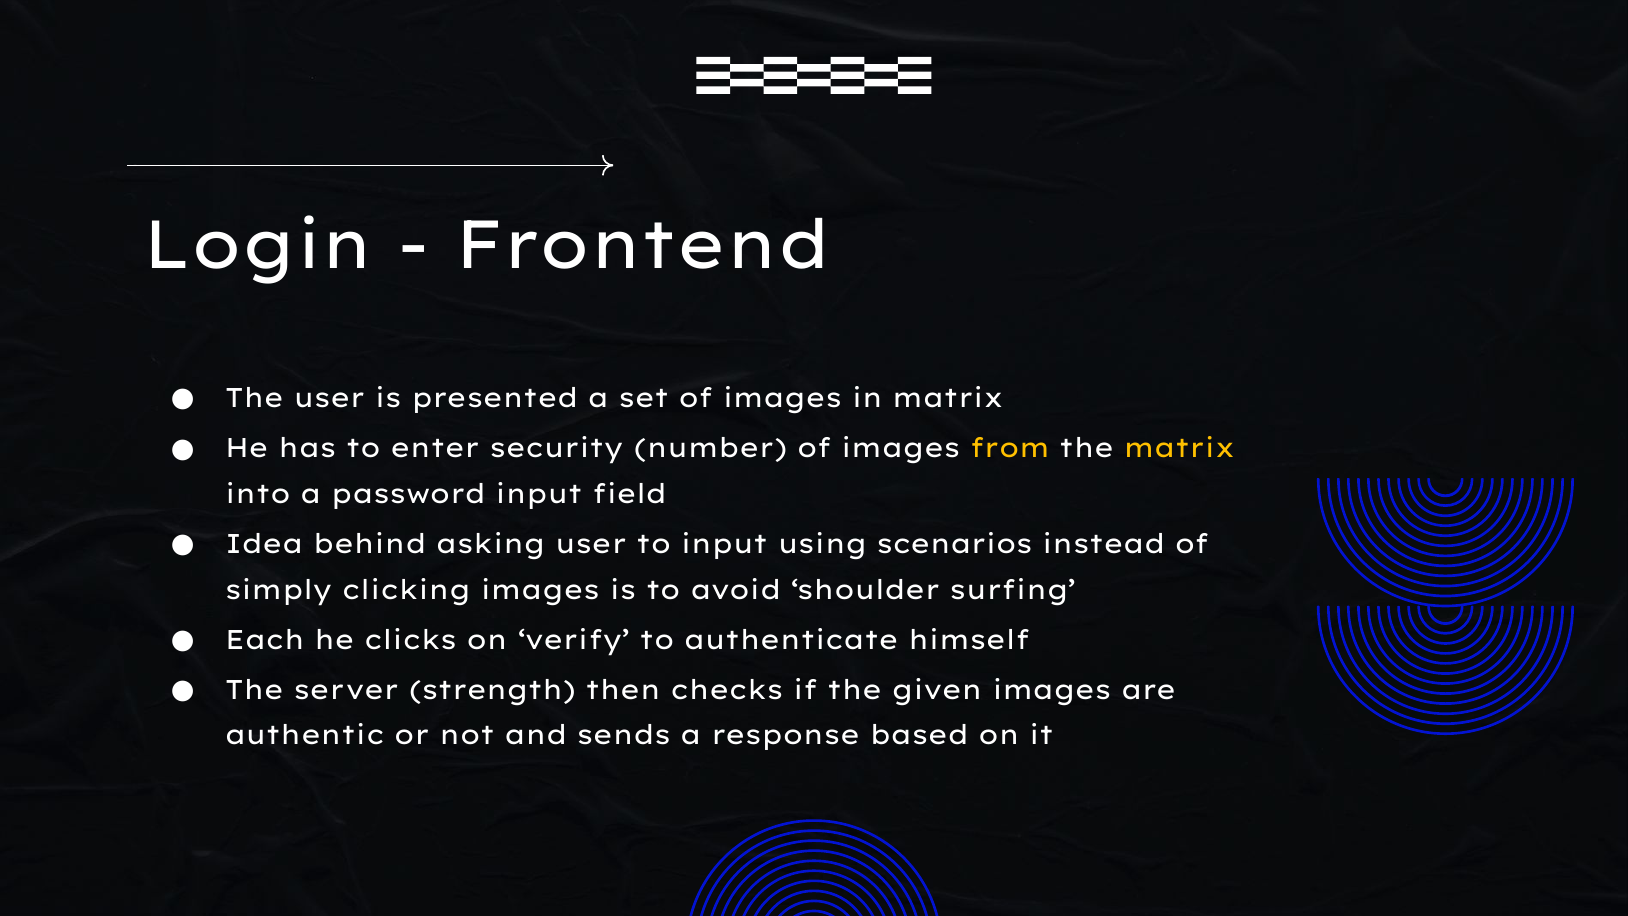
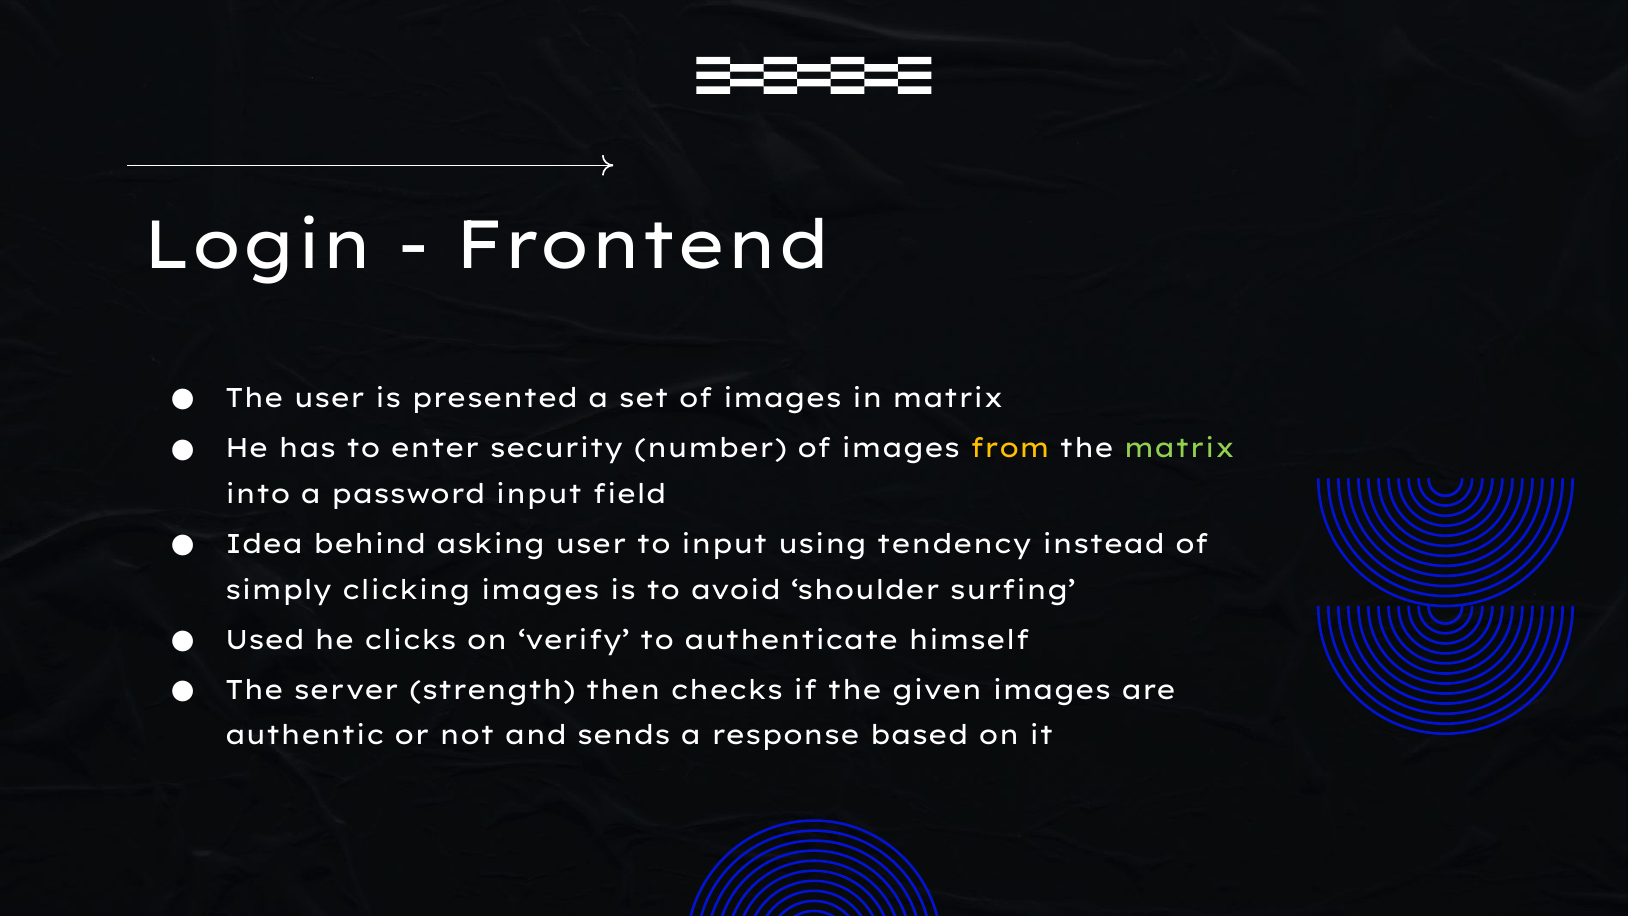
matrix at (1179, 449) colour: yellow -> light green
scenarios: scenarios -> tendency
Each: Each -> Used
